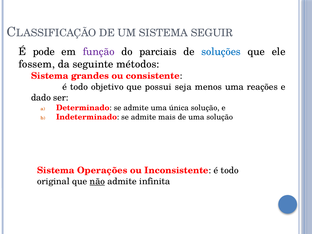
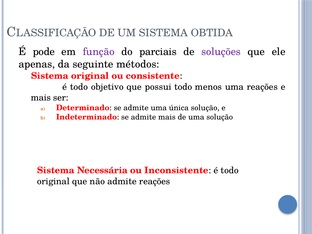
SEGUIR: SEGUIR -> OBTIDA
soluções colour: blue -> purple
fossem: fossem -> apenas
Sistema grandes: grandes -> original
possui seja: seja -> todo
dado at (41, 98): dado -> mais
Operações: Operações -> Necessária
não underline: present -> none
admite infinita: infinita -> reações
